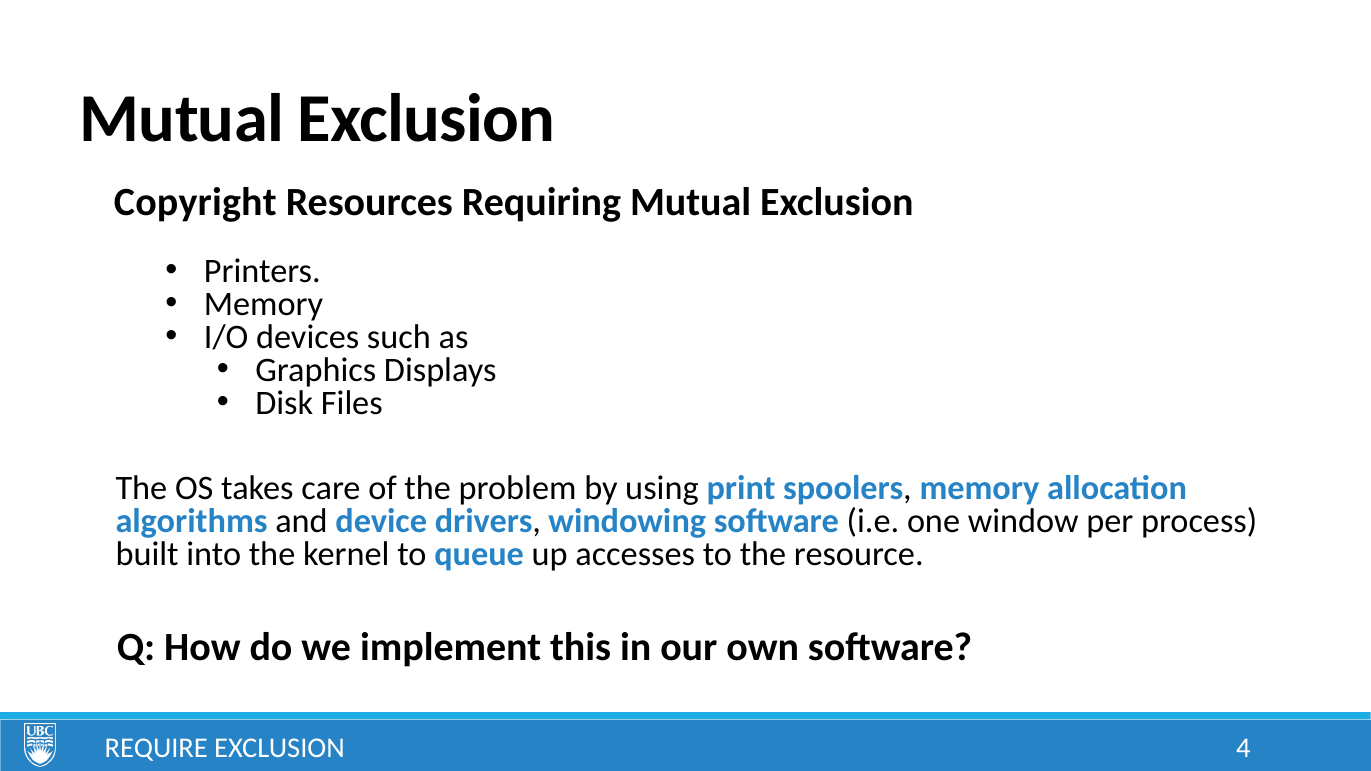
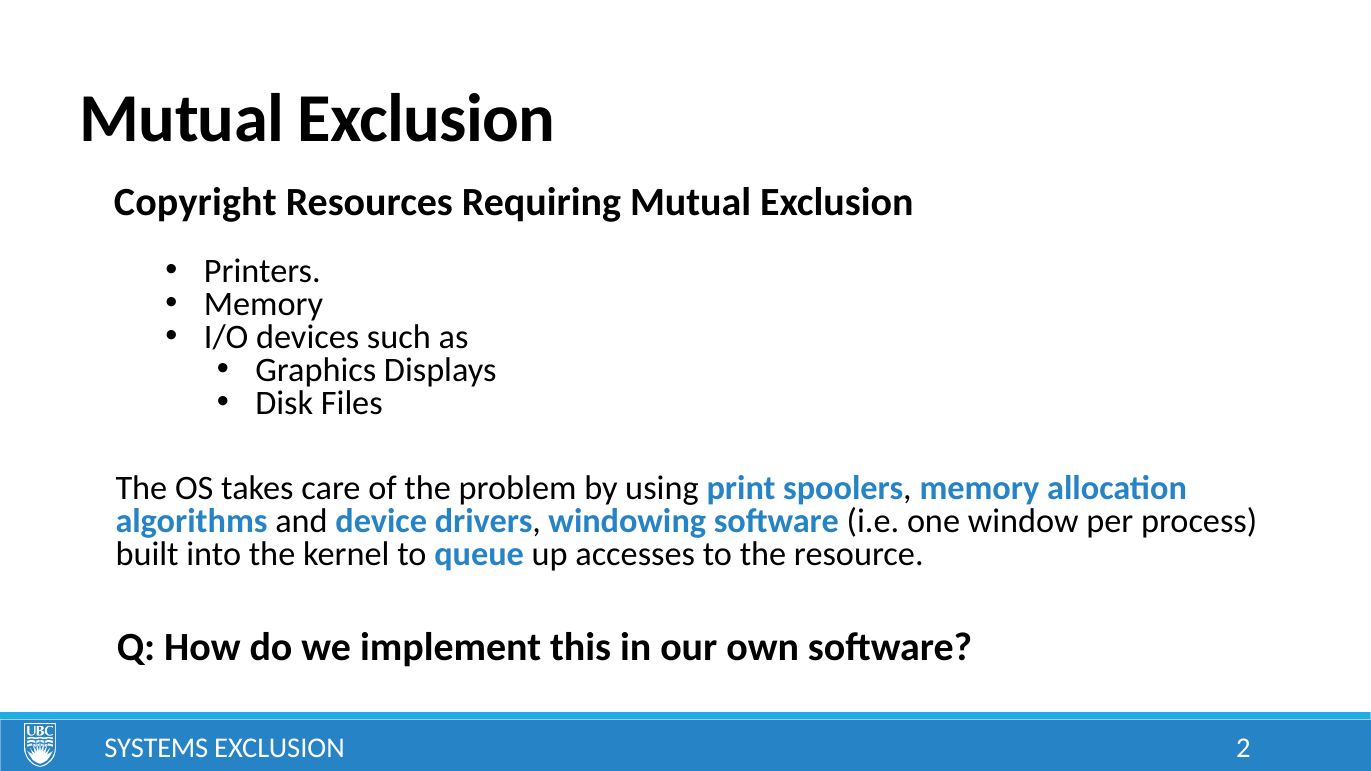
REQUIRE: REQUIRE -> SYSTEMS
4: 4 -> 2
